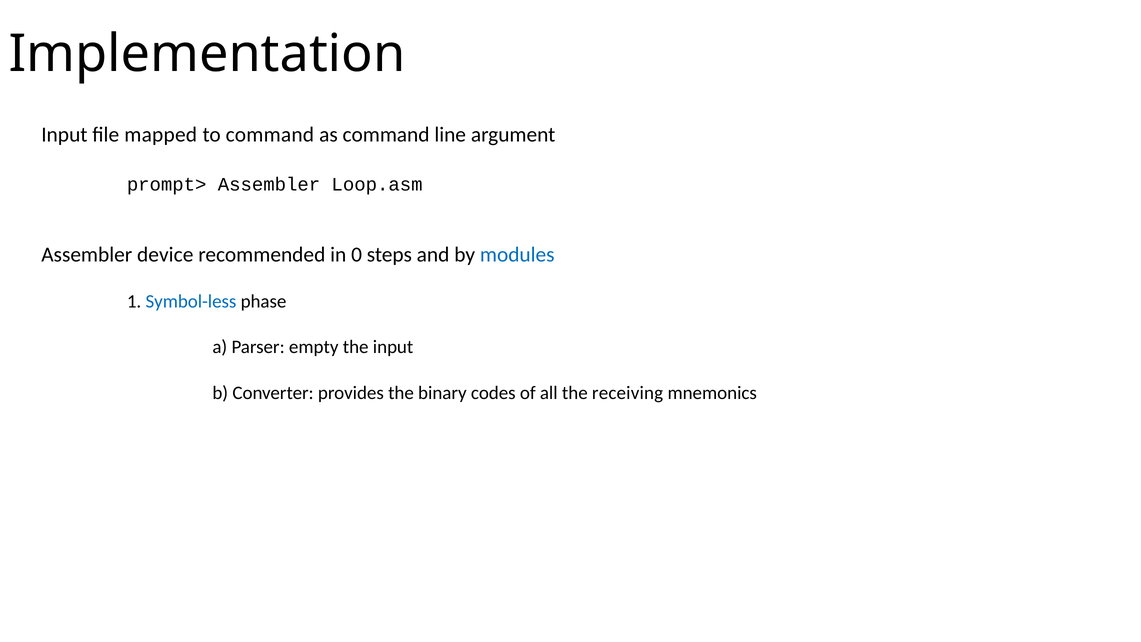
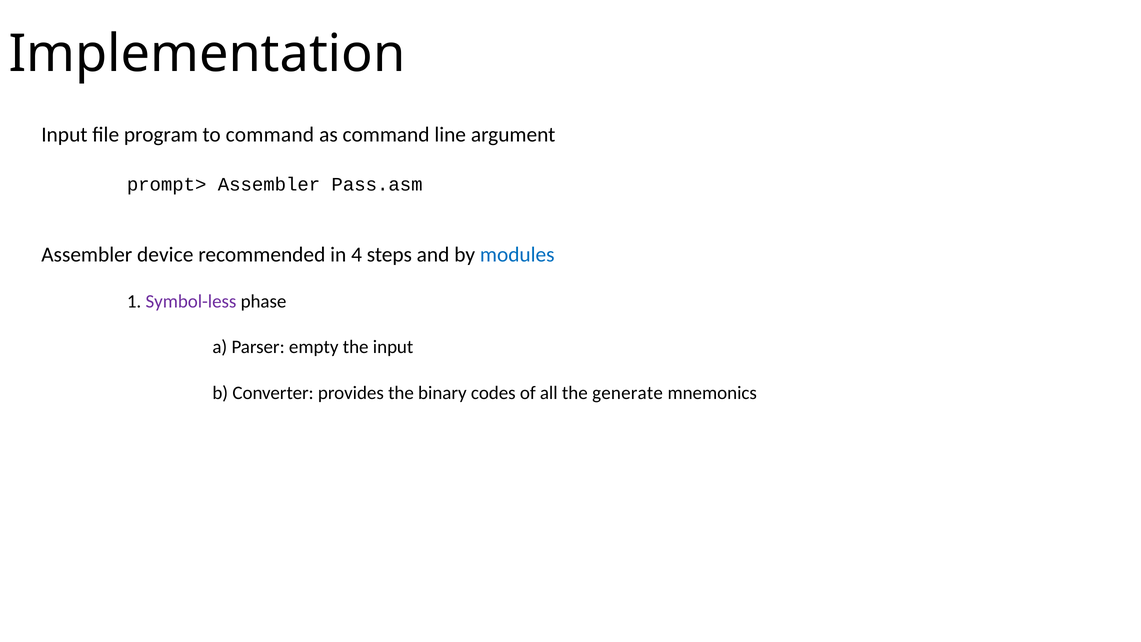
file mapped: mapped -> program
Loop.asm: Loop.asm -> Pass.asm
0: 0 -> 4
Symbol-less colour: blue -> purple
receiving: receiving -> generate
